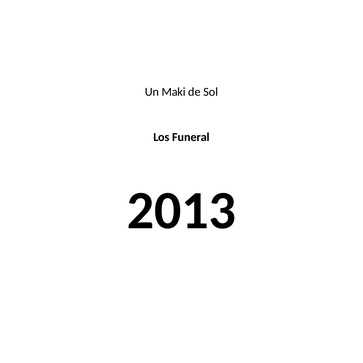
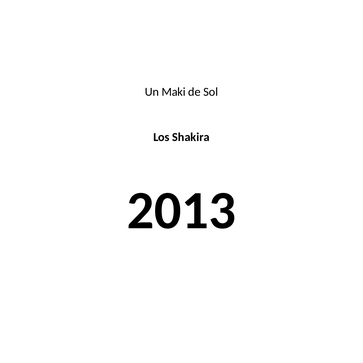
Funeral: Funeral -> Shakira
